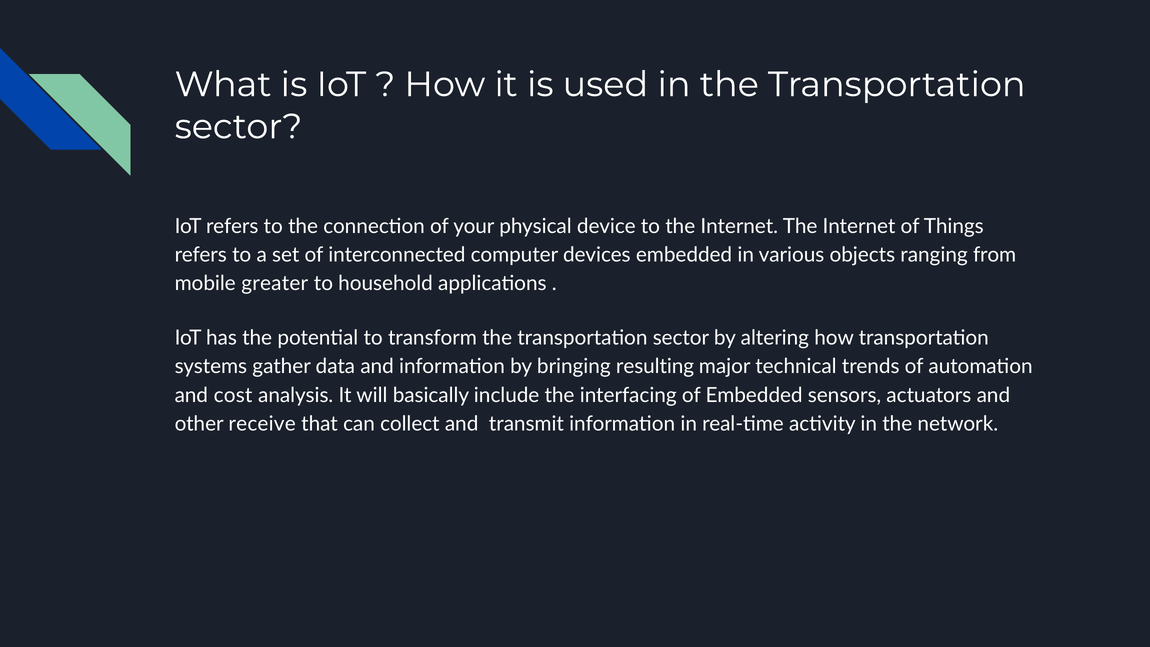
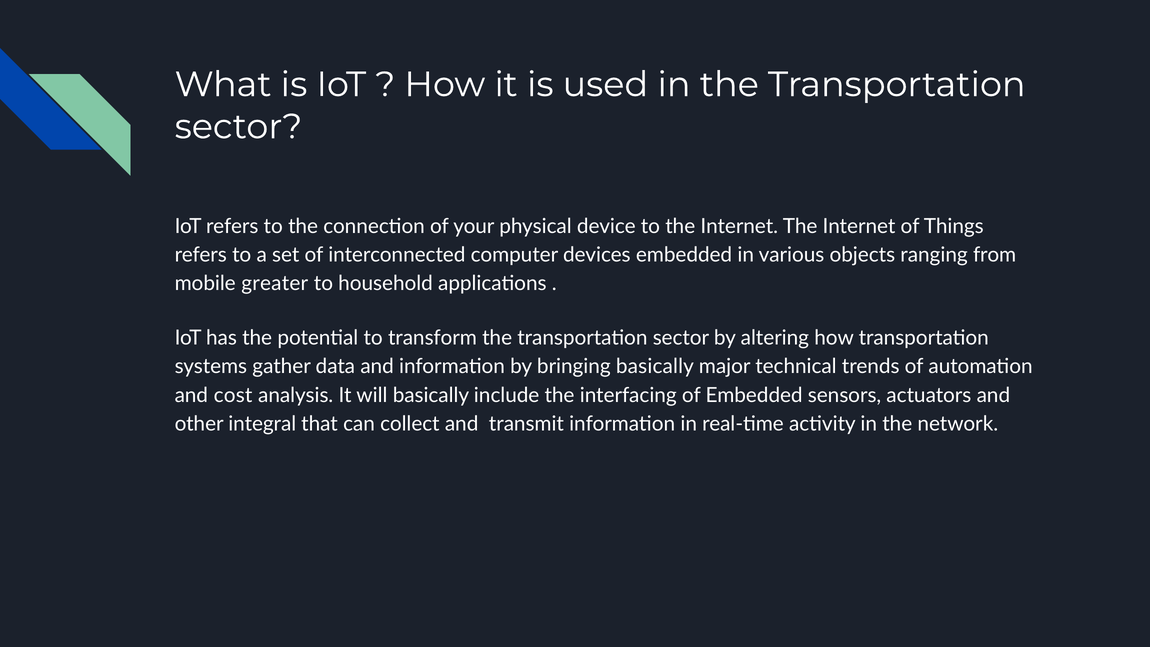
bringing resulting: resulting -> basically
receive: receive -> integral
